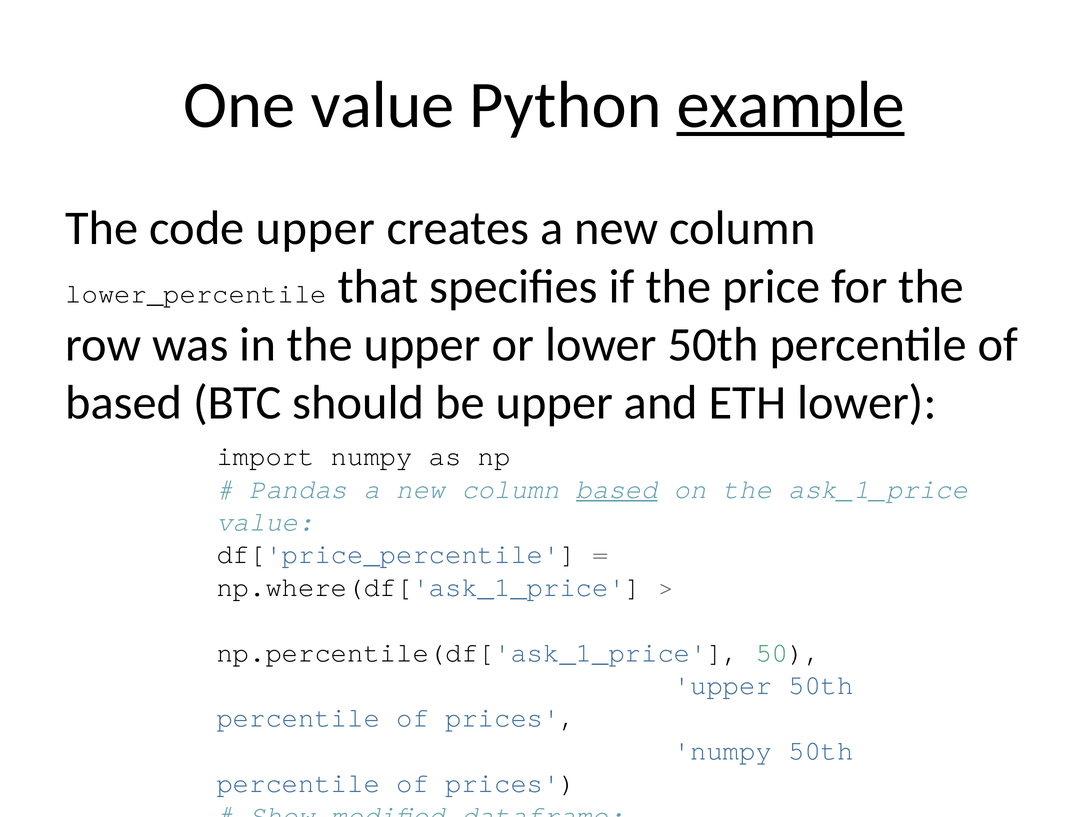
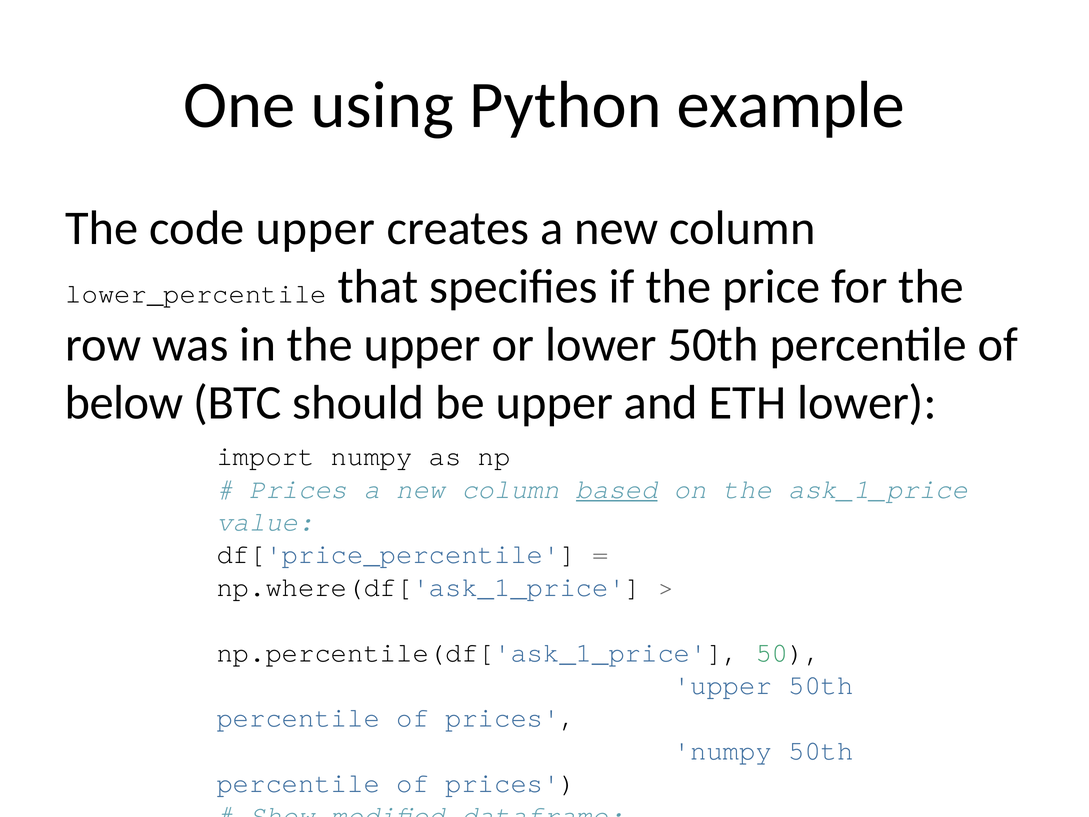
One value: value -> using
example underline: present -> none
based at (124, 403): based -> below
Pandas at (298, 489): Pandas -> Prices
